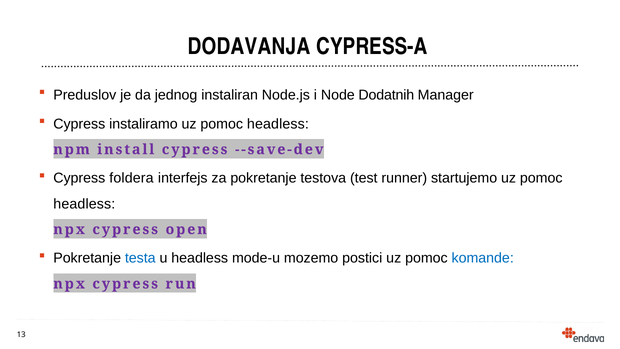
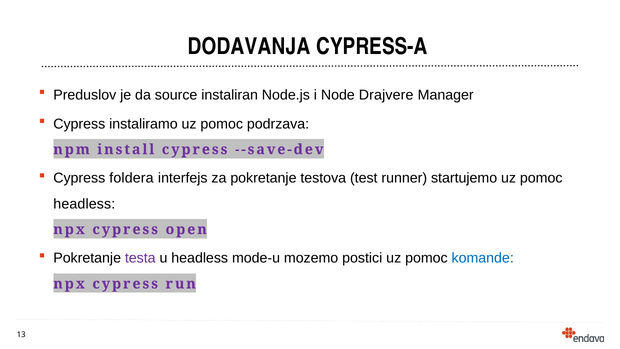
jednog: jednog -> source
Dodatnih: Dodatnih -> Drajvere
instaliramo uz pomoc headless: headless -> podrzava
testa colour: blue -> purple
